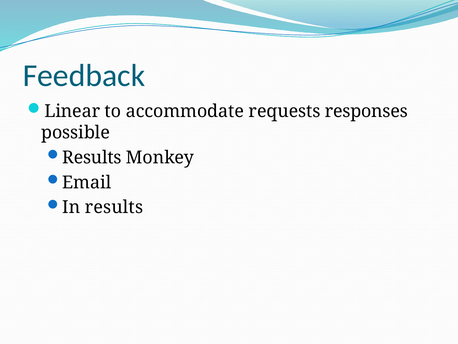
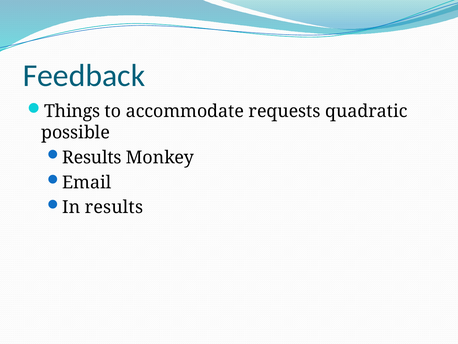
Linear: Linear -> Things
responses: responses -> quadratic
